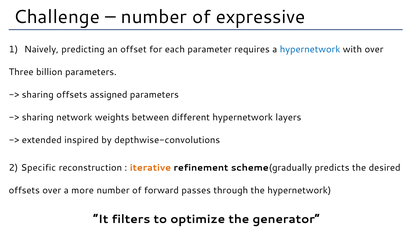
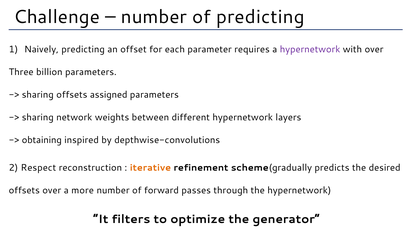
of expressive: expressive -> predicting
hypernetwork at (310, 49) colour: blue -> purple
extended: extended -> obtaining
Specific: Specific -> Respect
